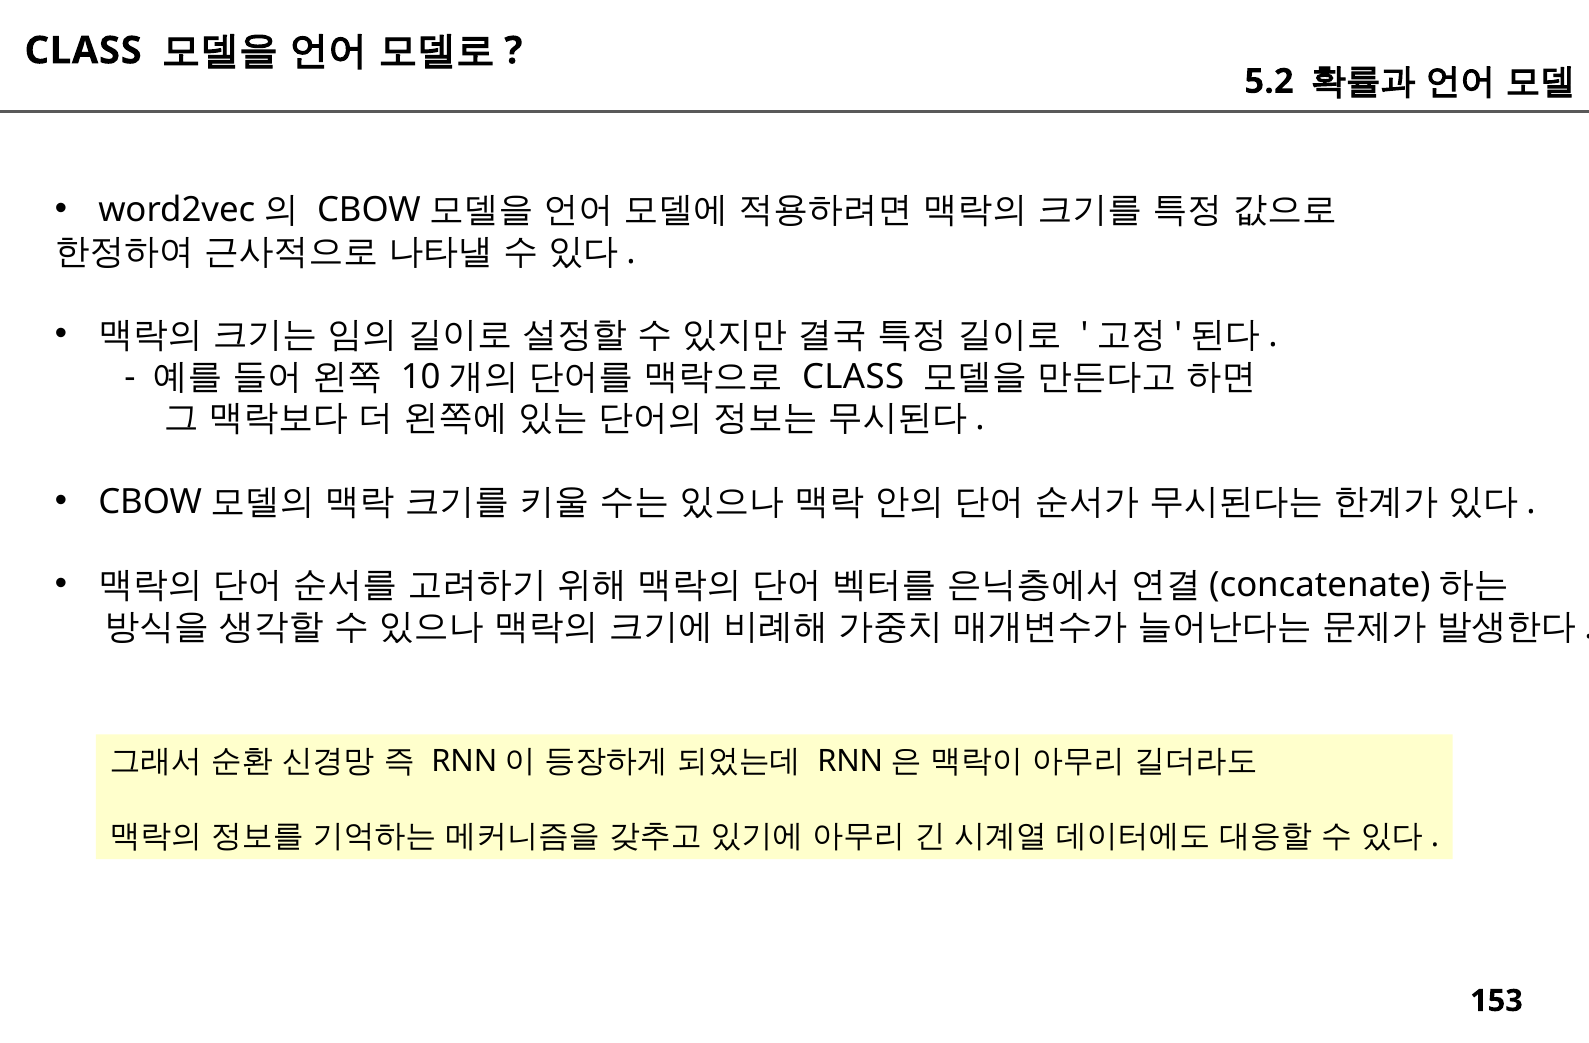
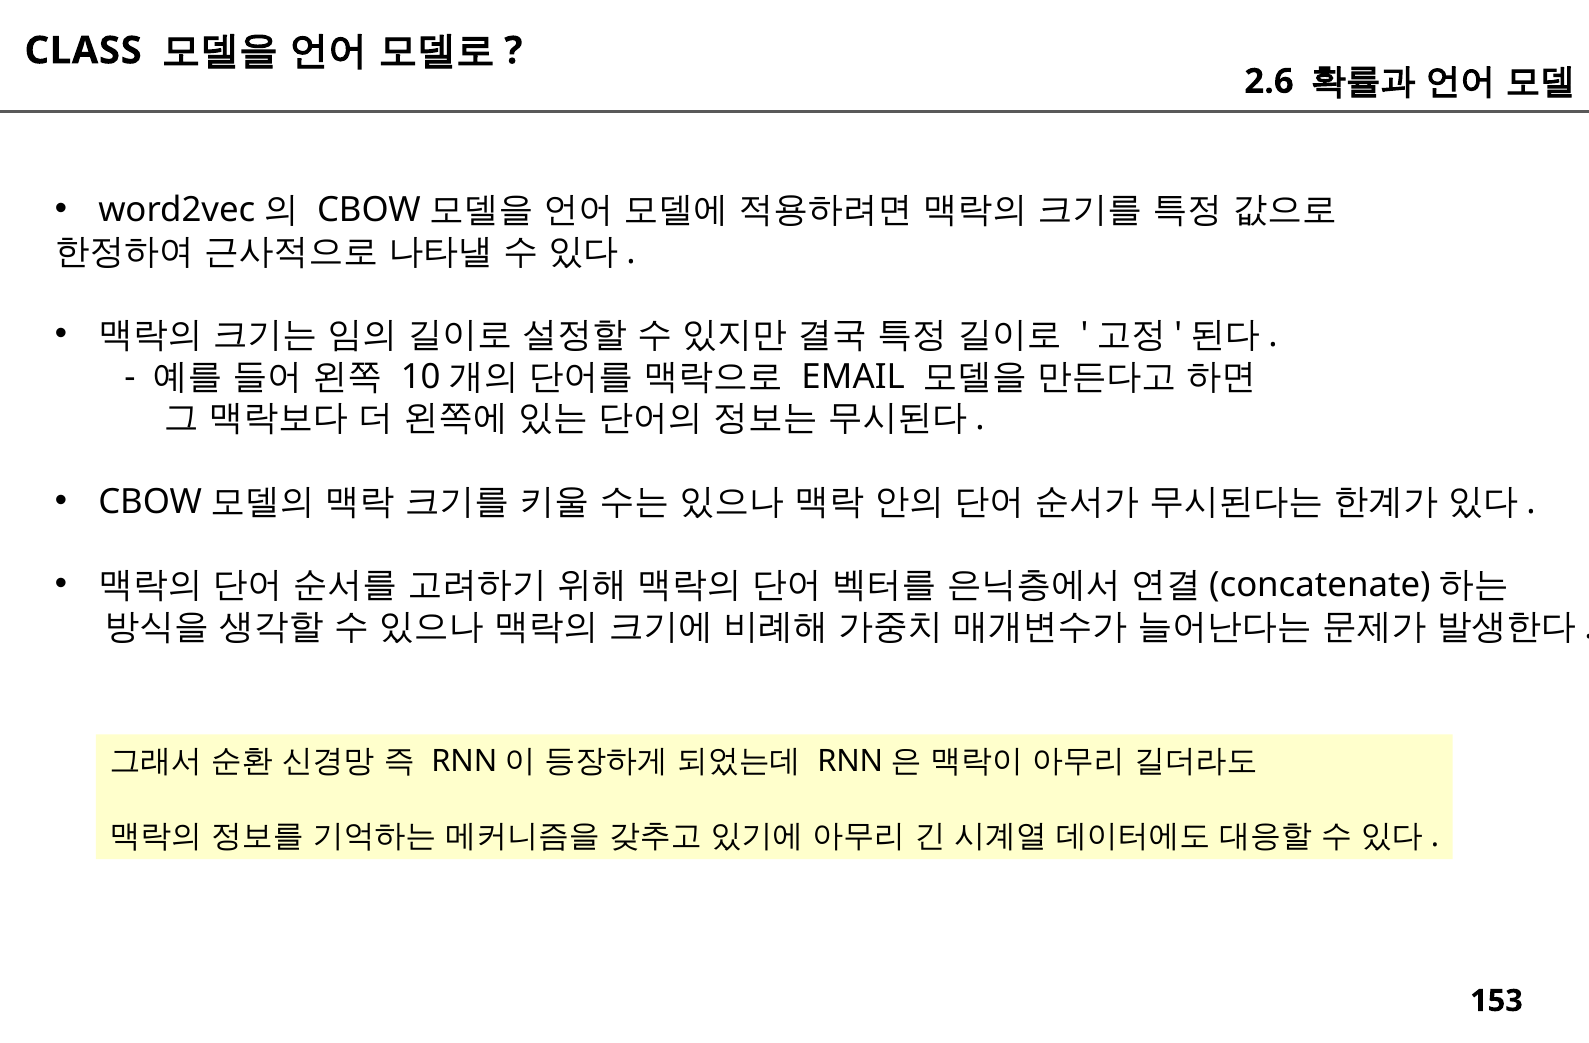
5.2: 5.2 -> 2.6
CLASS at (853, 377): CLASS -> EMAIL
